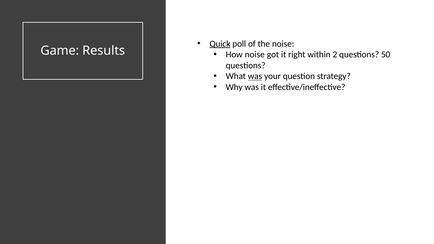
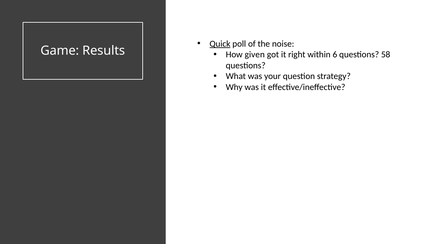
How noise: noise -> given
2: 2 -> 6
50: 50 -> 58
was at (255, 76) underline: present -> none
